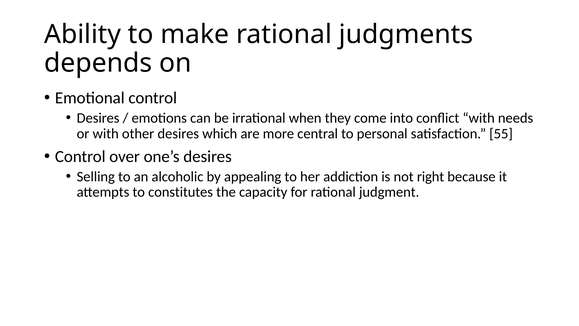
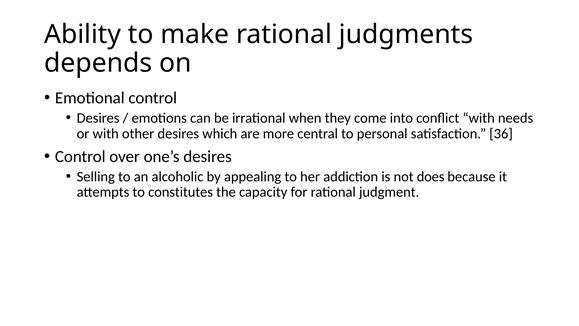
55: 55 -> 36
right: right -> does
